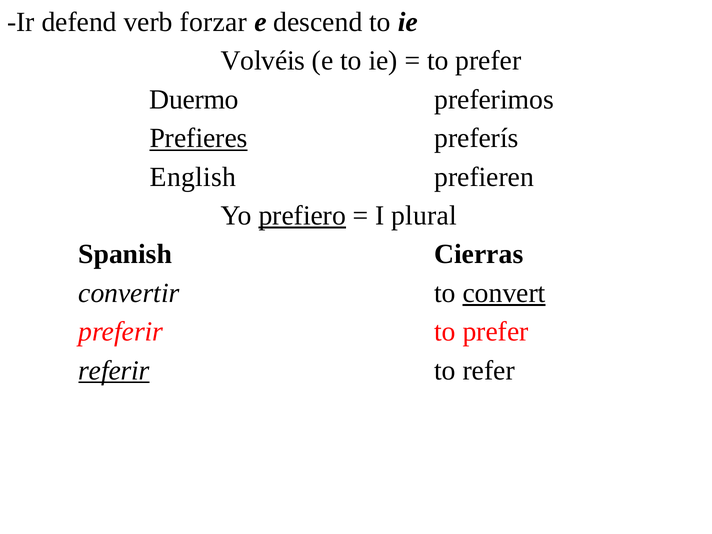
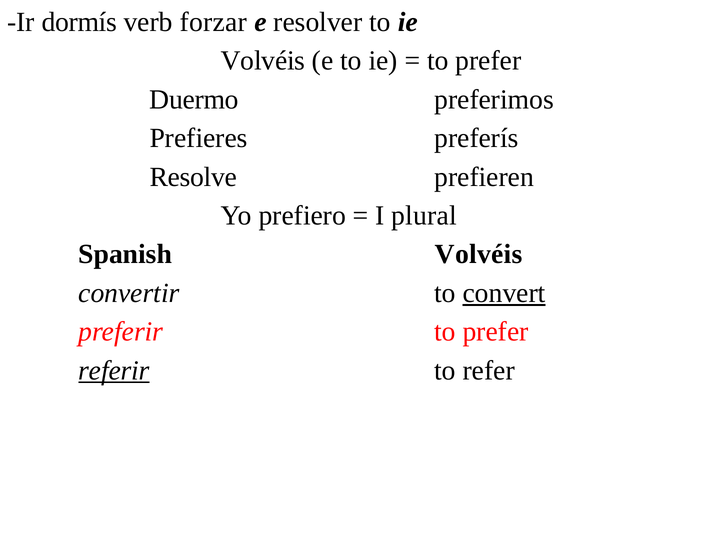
defend: defend -> dormís
descend: descend -> resolver
Prefieres underline: present -> none
English: English -> Resolve
prefiero underline: present -> none
Spanish Cierras: Cierras -> Volvéis
